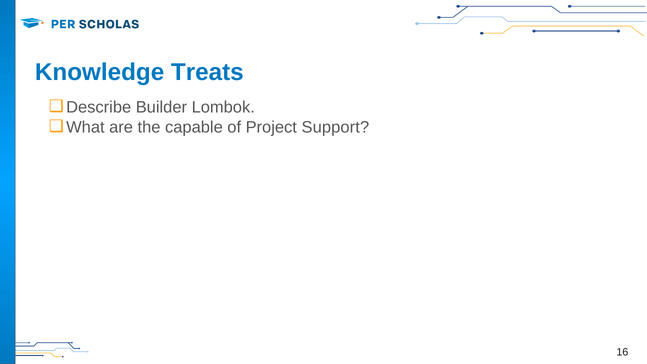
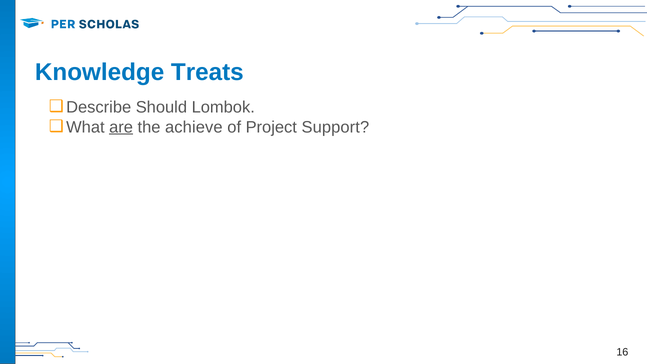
Builder: Builder -> Should
are underline: none -> present
capable: capable -> achieve
